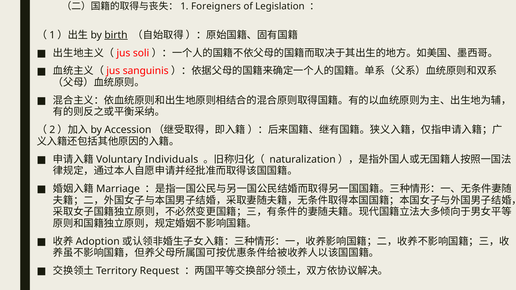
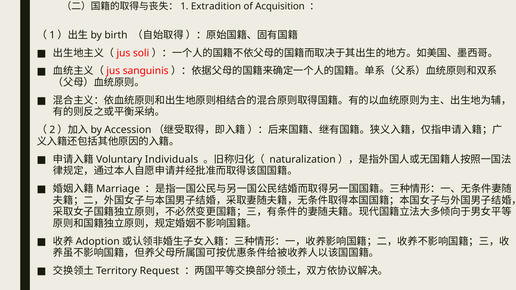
Foreigners: Foreigners -> Extradition
Legislation: Legislation -> Acquisition
birth underline: present -> none
